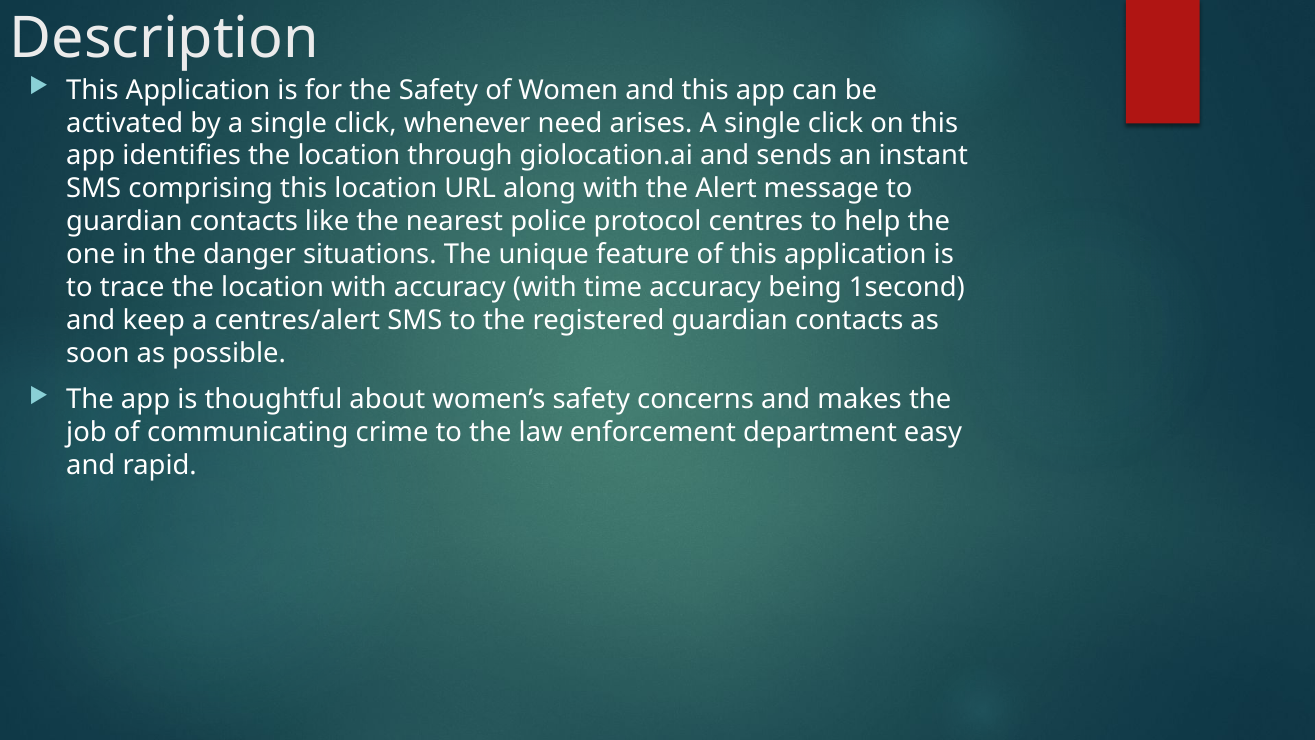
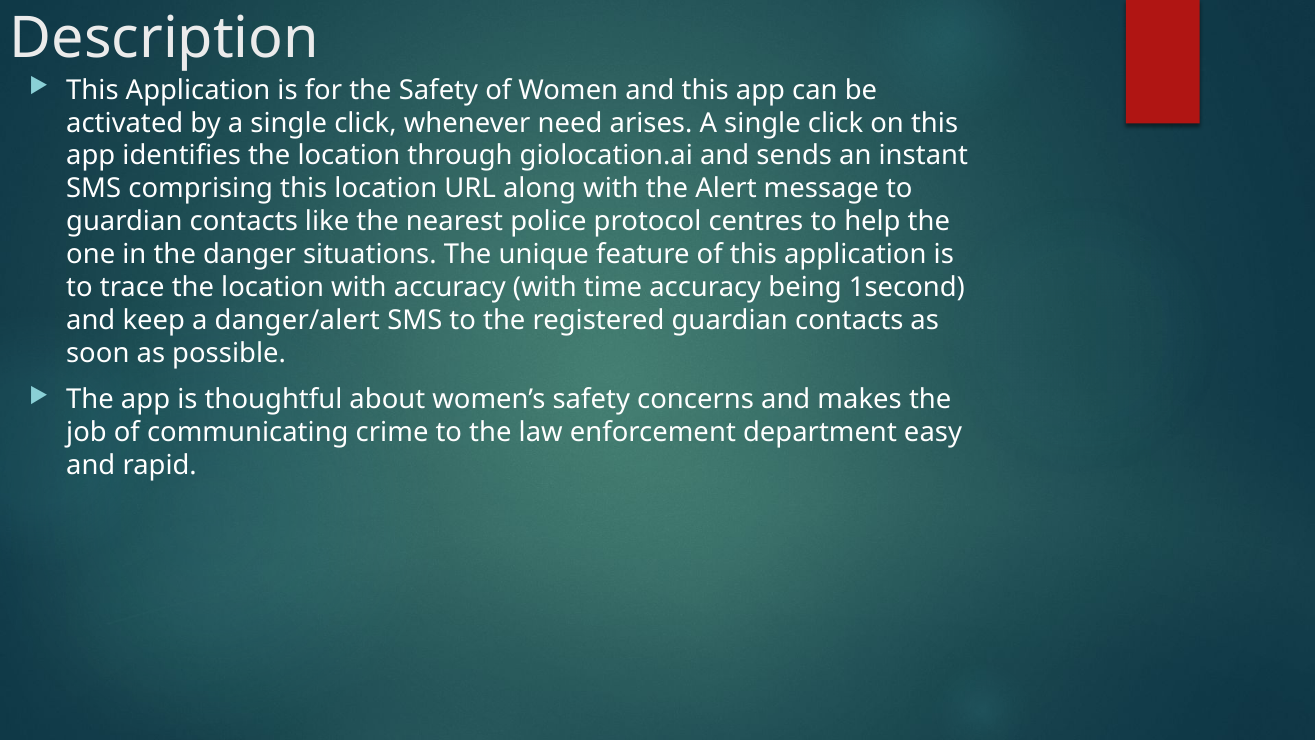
centres/alert: centres/alert -> danger/alert
